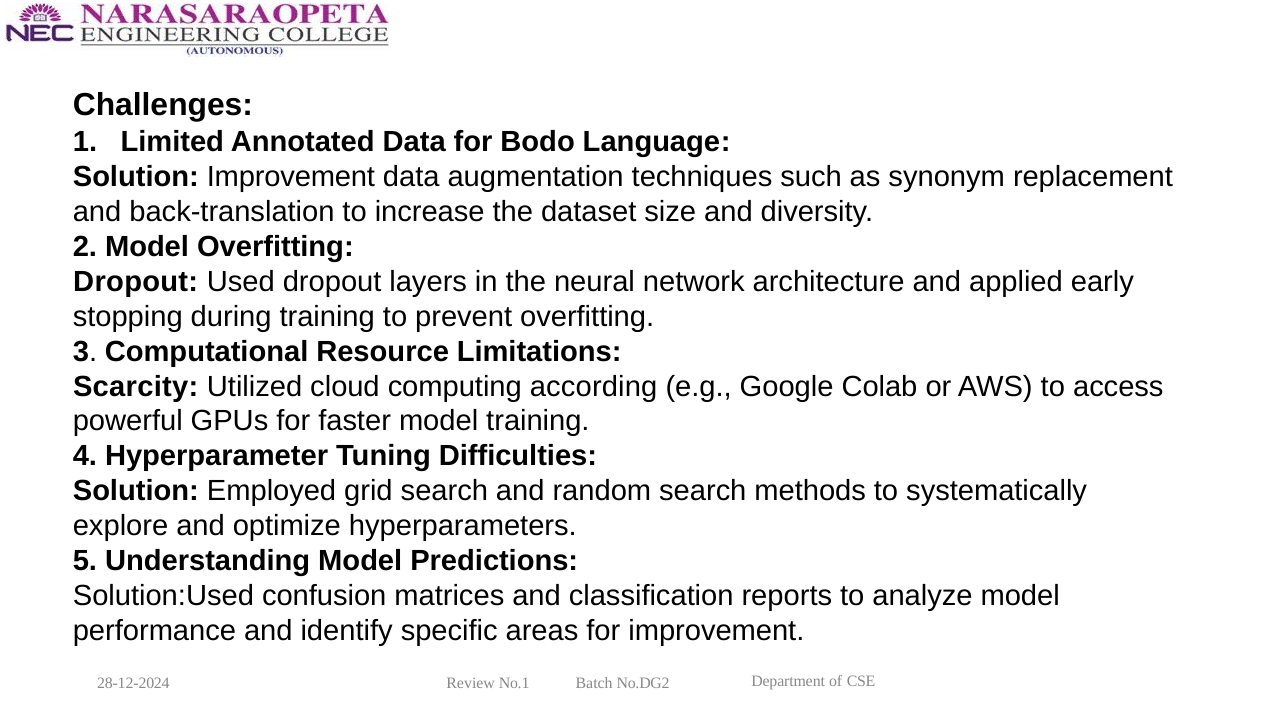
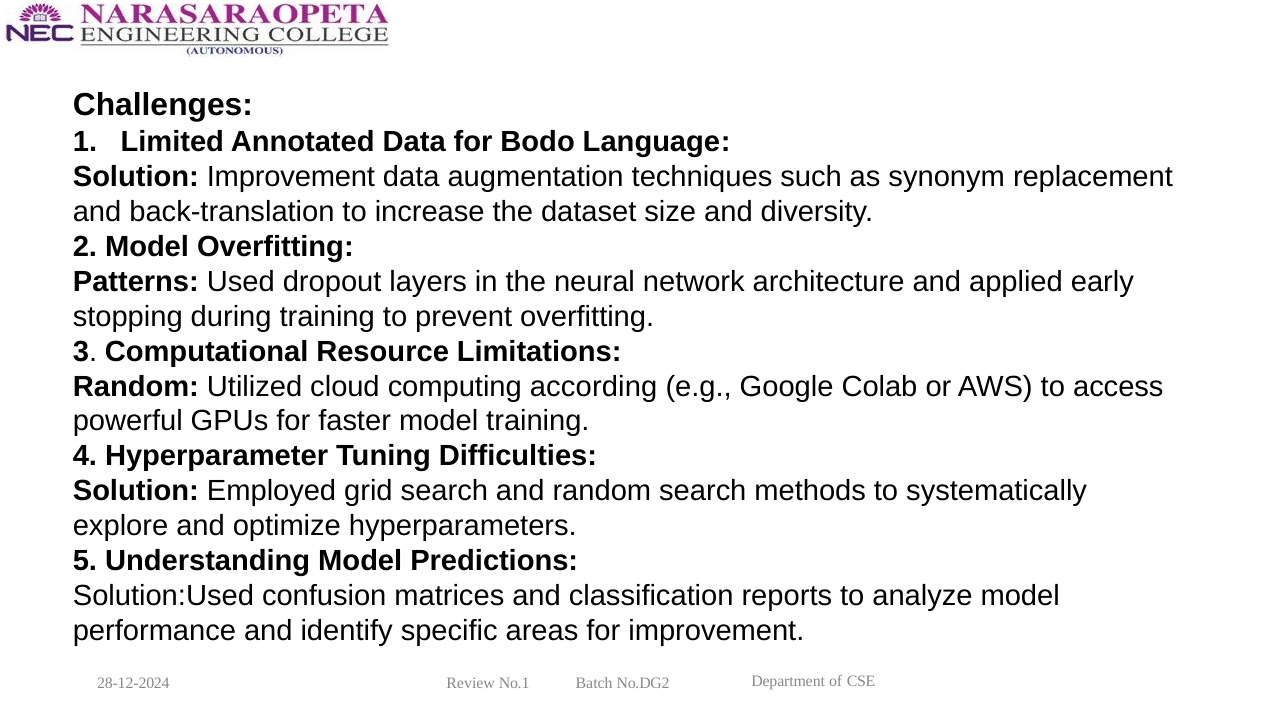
Dropout at (136, 282): Dropout -> Patterns
Scarcity at (136, 387): Scarcity -> Random
